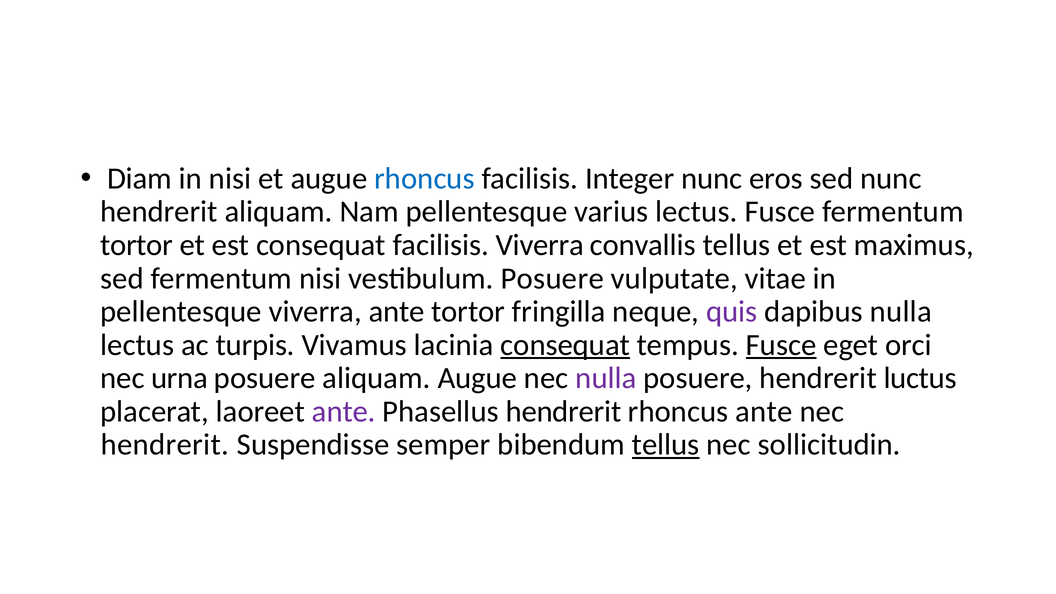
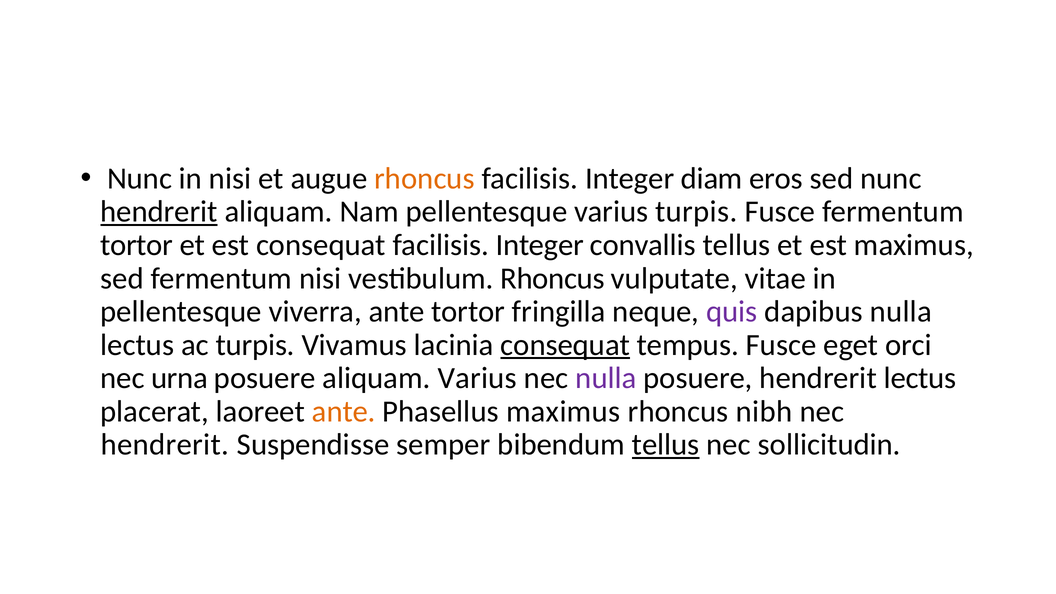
Diam at (140, 179): Diam -> Nunc
rhoncus at (424, 179) colour: blue -> orange
Integer nunc: nunc -> diam
hendrerit at (159, 212) underline: none -> present
varius lectus: lectus -> turpis
consequat facilisis Viverra: Viverra -> Integer
vestibulum Posuere: Posuere -> Rhoncus
Fusce at (781, 345) underline: present -> none
aliquam Augue: Augue -> Varius
hendrerit luctus: luctus -> lectus
ante at (344, 411) colour: purple -> orange
Phasellus hendrerit: hendrerit -> maximus
rhoncus ante: ante -> nibh
